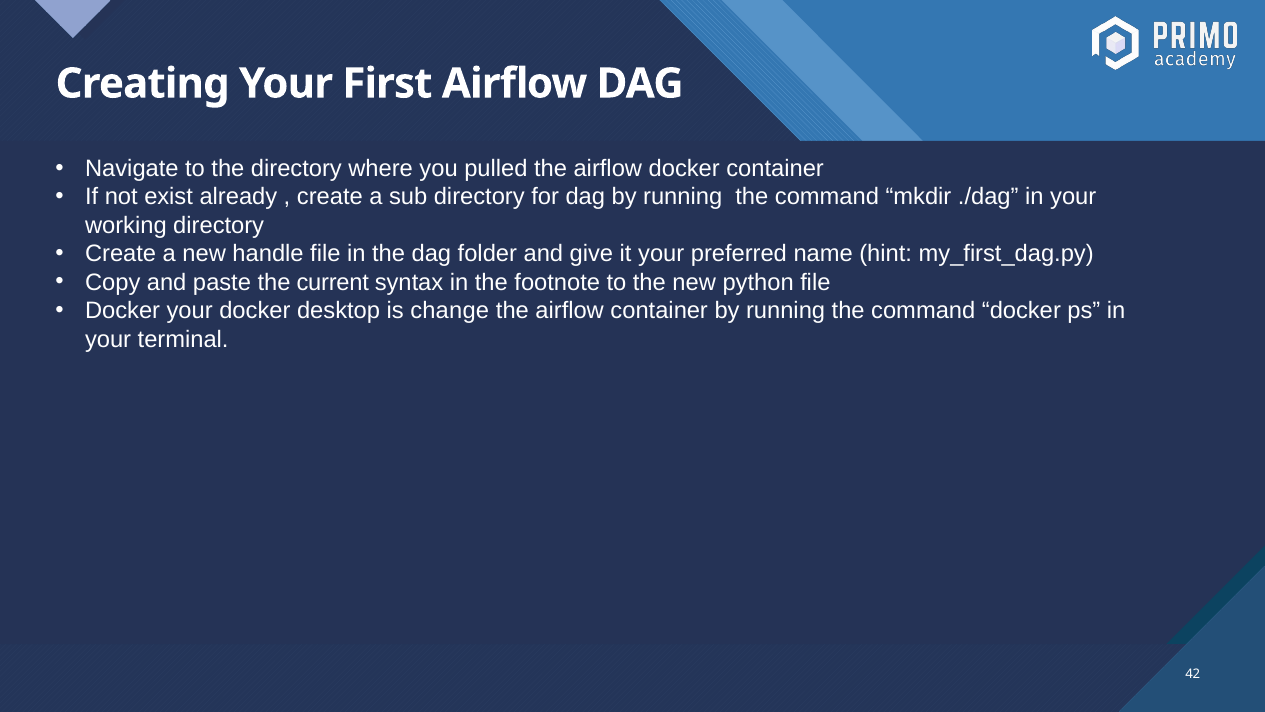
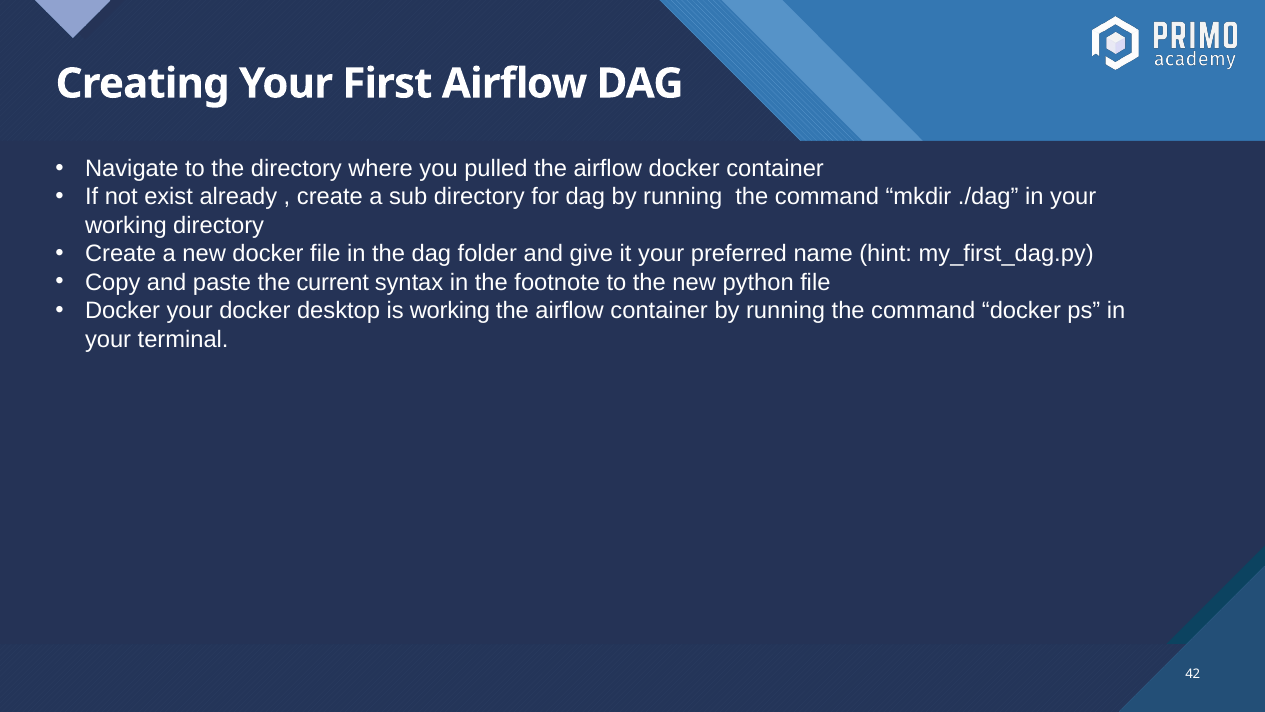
new handle: handle -> docker
is change: change -> working
